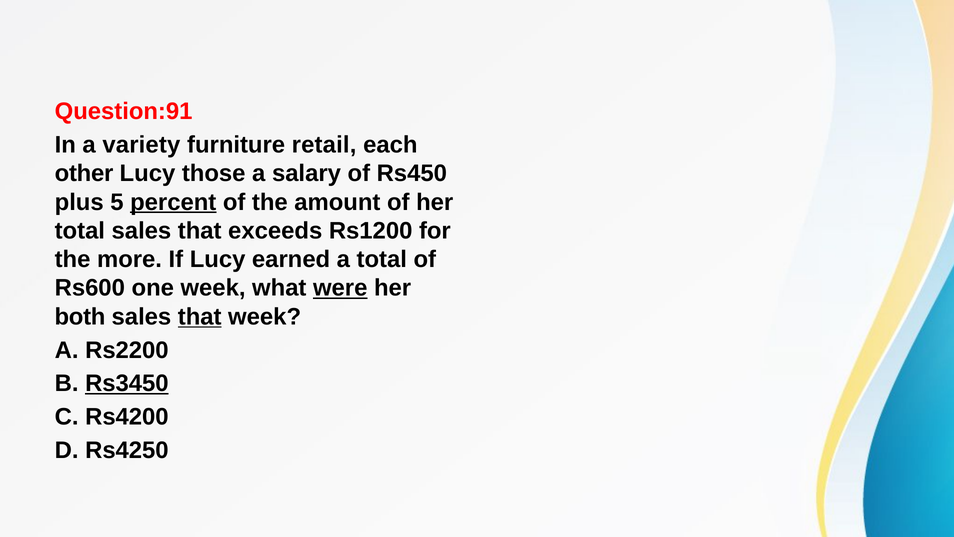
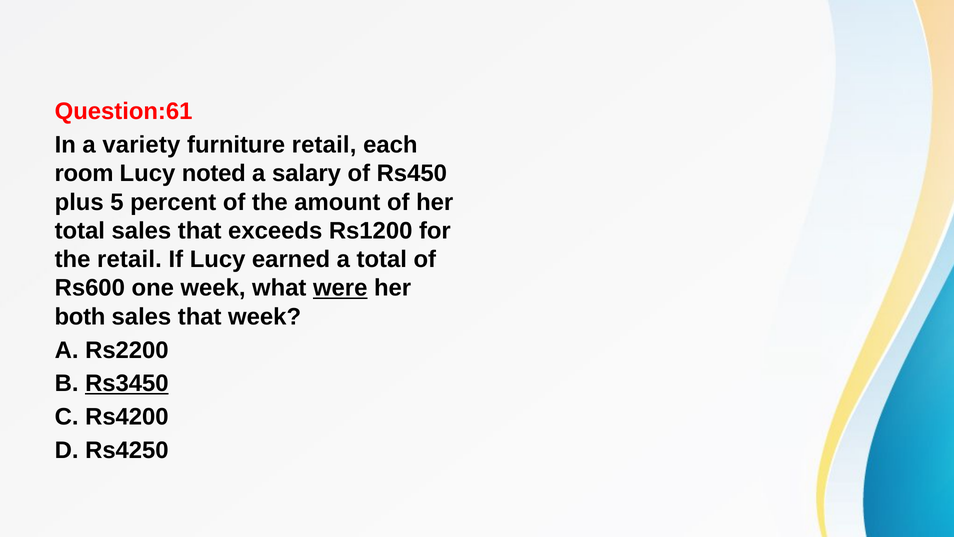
Question:91: Question:91 -> Question:61
other: other -> room
those: those -> noted
percent underline: present -> none
the more: more -> retail
that at (200, 317) underline: present -> none
